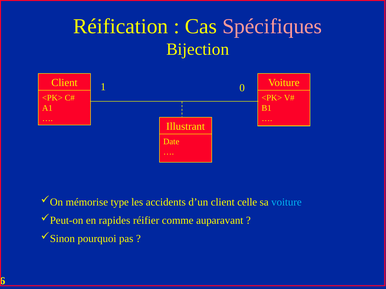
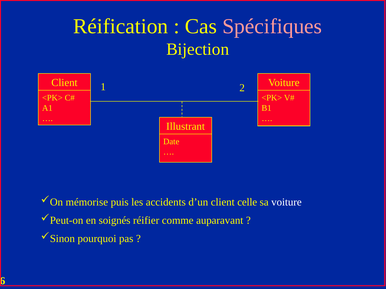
0: 0 -> 2
type: type -> puis
voiture at (286, 202) colour: light blue -> white
rapides: rapides -> soignés
